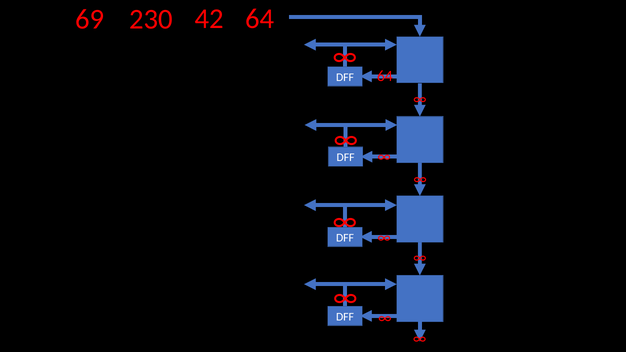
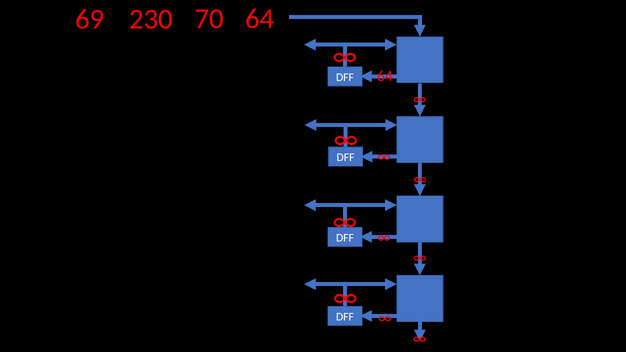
42: 42 -> 70
